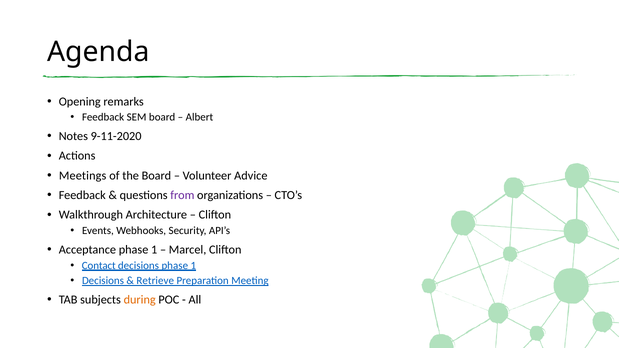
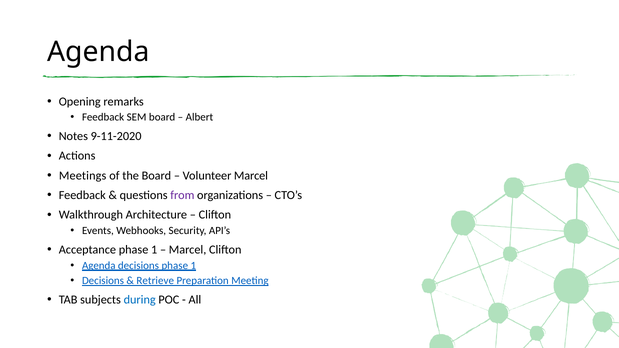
Volunteer Advice: Advice -> Marcel
Contact at (99, 266): Contact -> Agenda
during colour: orange -> blue
